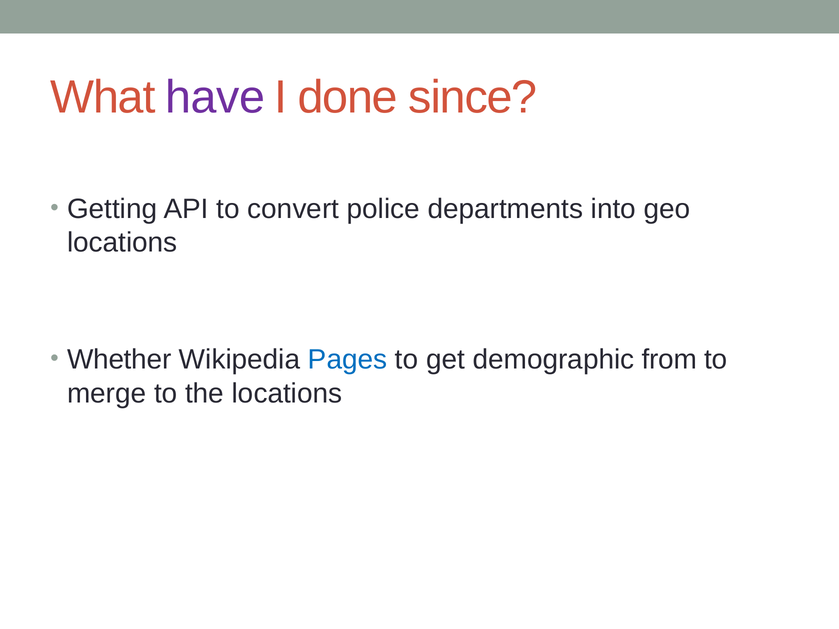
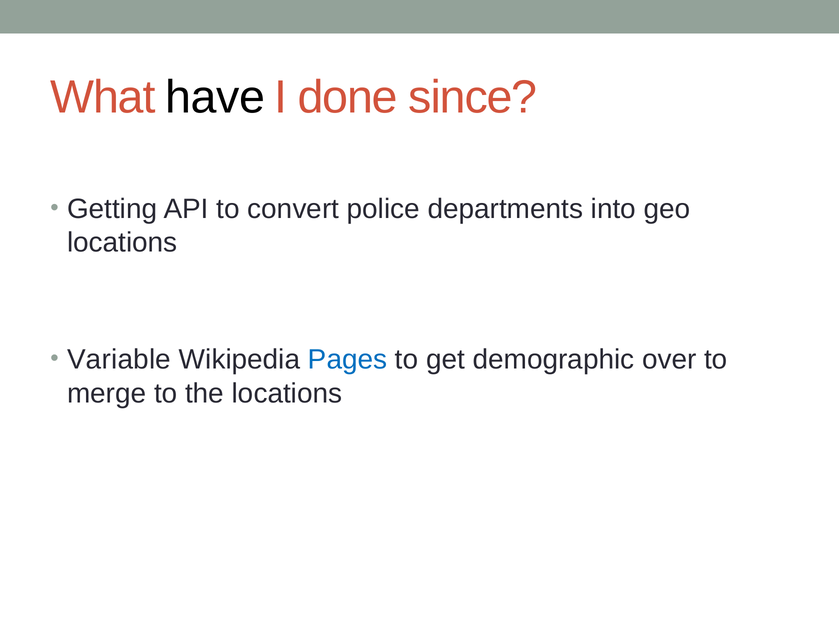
have colour: purple -> black
Whether: Whether -> Variable
from: from -> over
